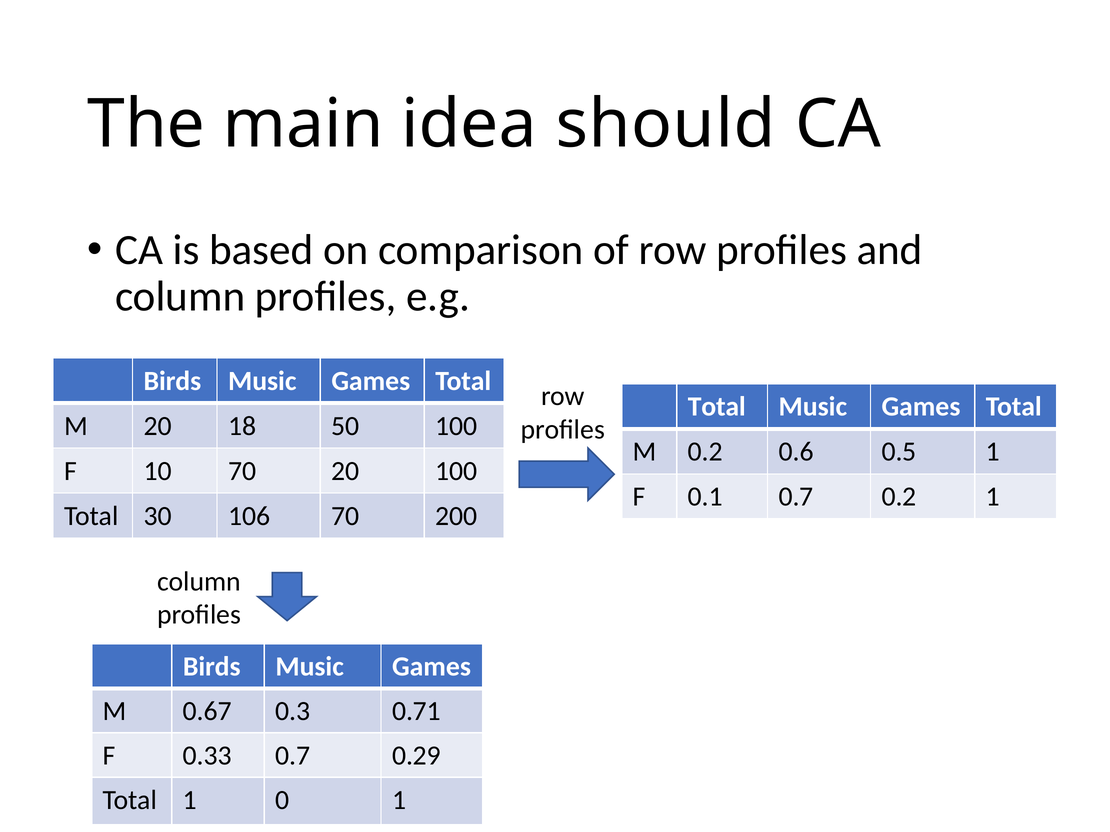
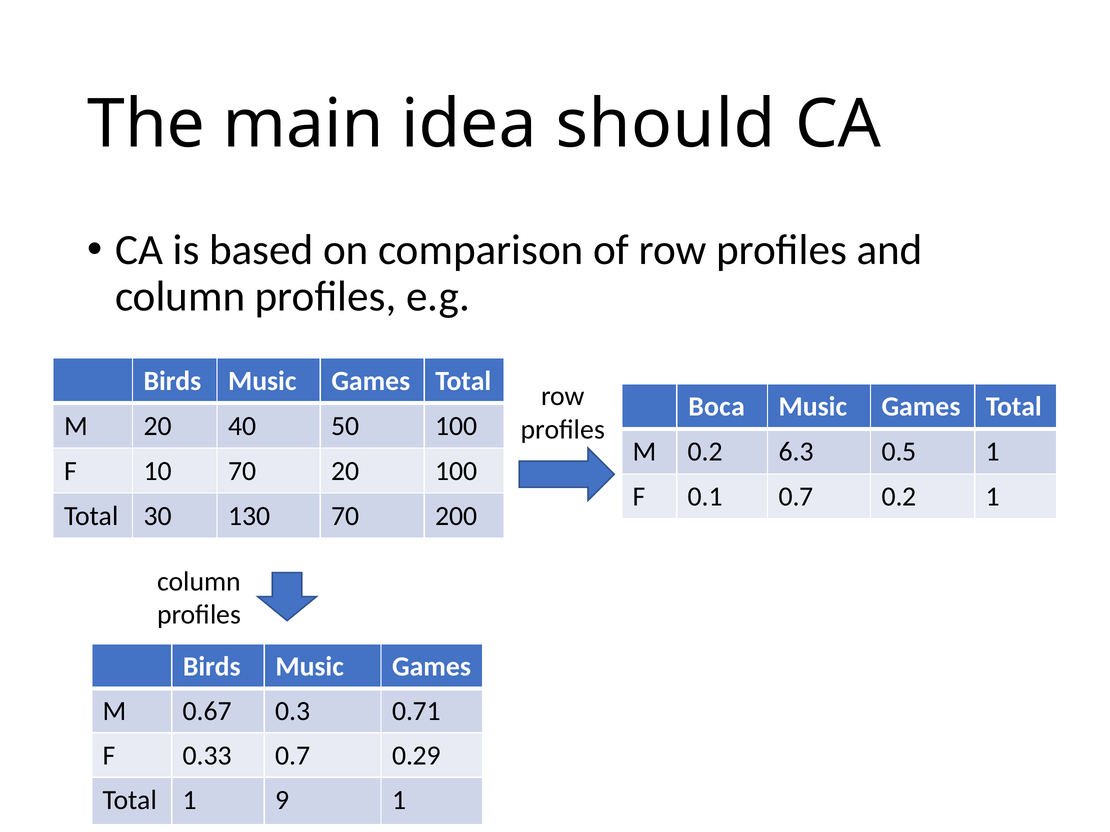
Total at (717, 407): Total -> Boca
18: 18 -> 40
0.6: 0.6 -> 6.3
106: 106 -> 130
0: 0 -> 9
